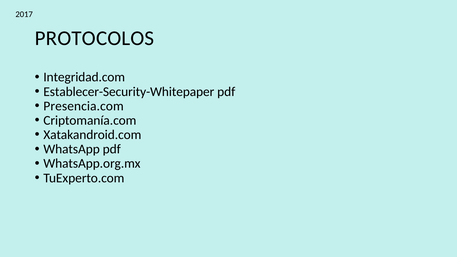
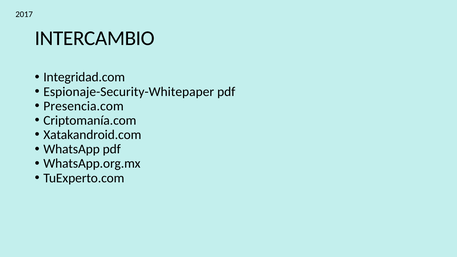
PROTOCOLOS: PROTOCOLOS -> INTERCAMBIO
Establecer-Security-Whitepaper: Establecer-Security-Whitepaper -> Espionaje-Security-Whitepaper
